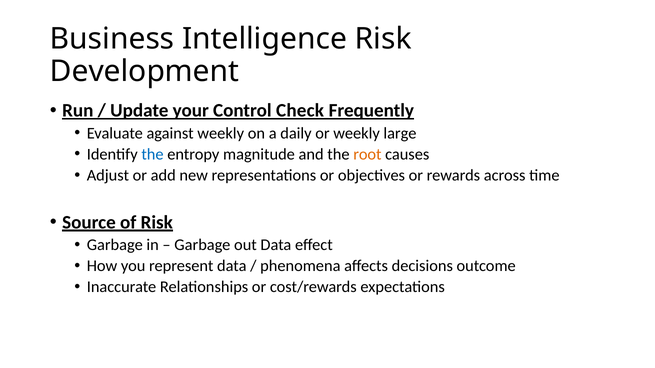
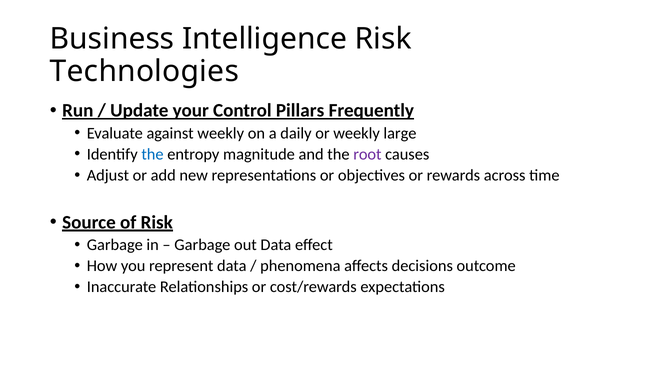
Development: Development -> Technologies
Check: Check -> Pillars
root colour: orange -> purple
